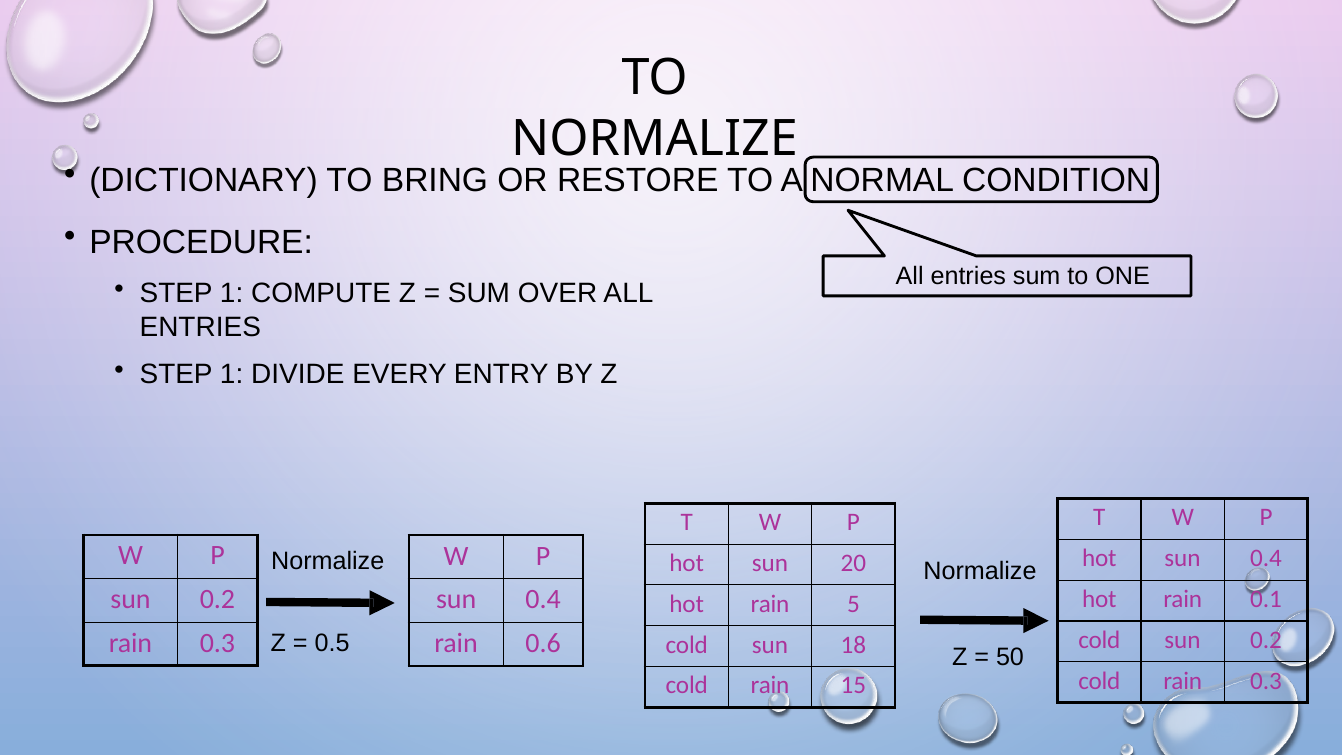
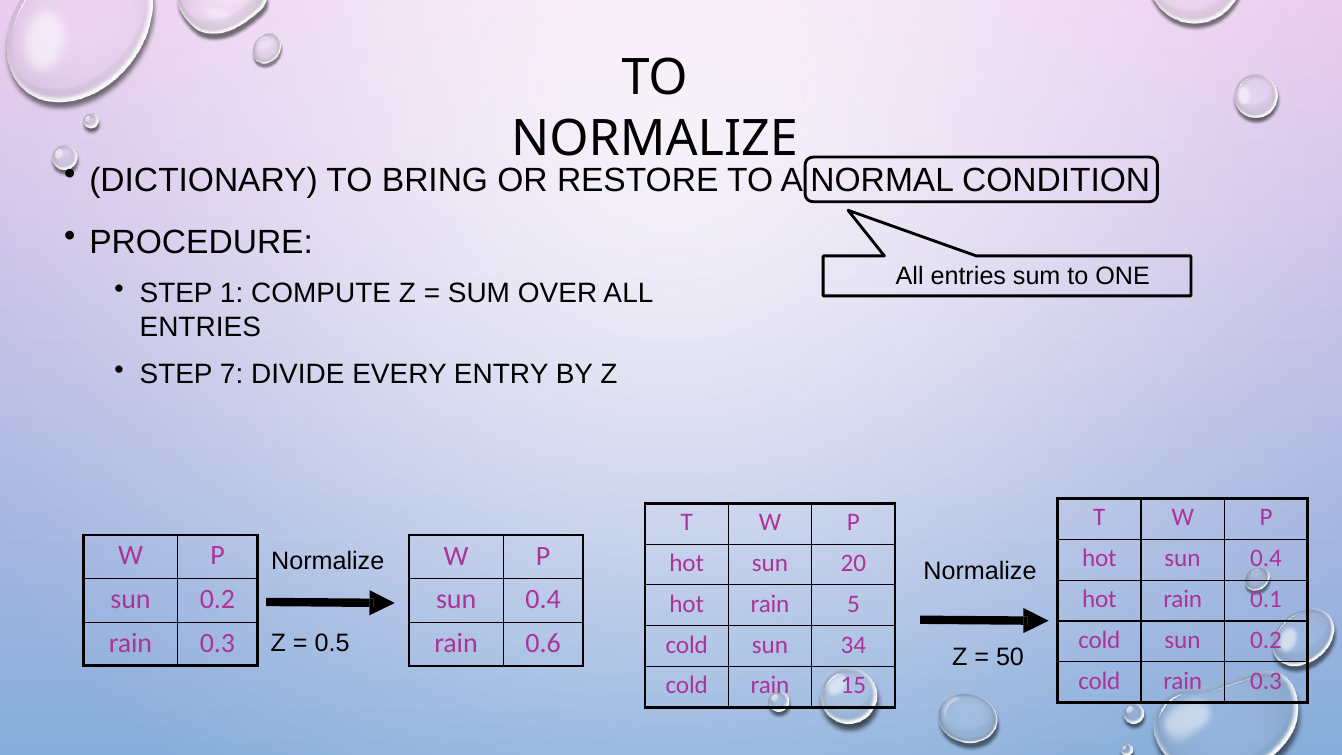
1 at (232, 374): 1 -> 7
18: 18 -> 34
